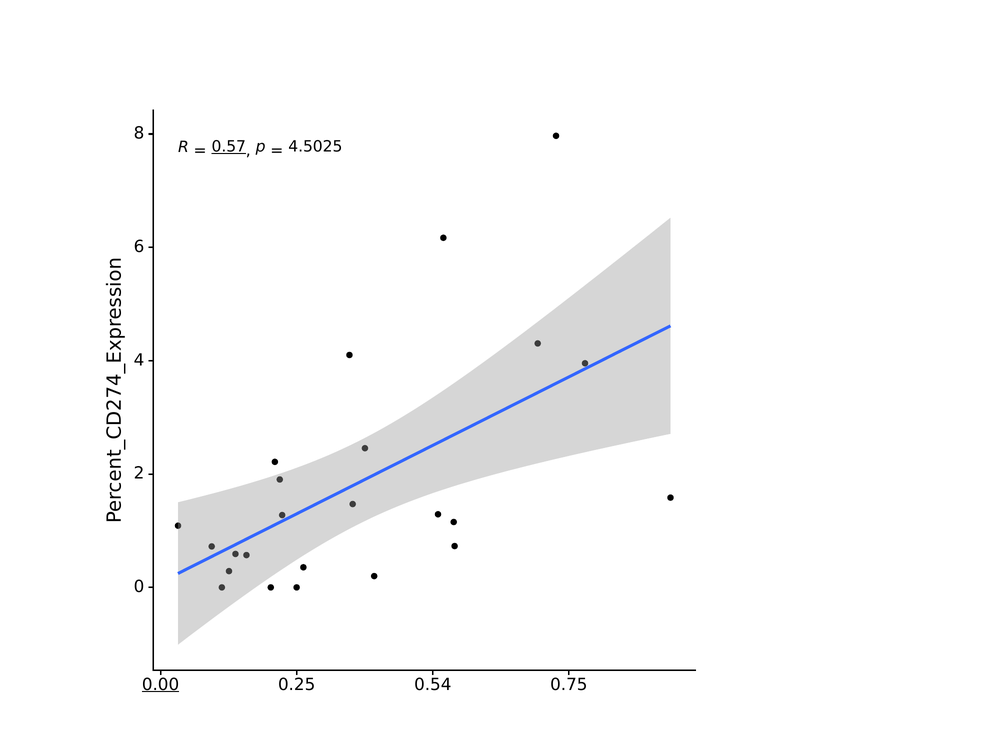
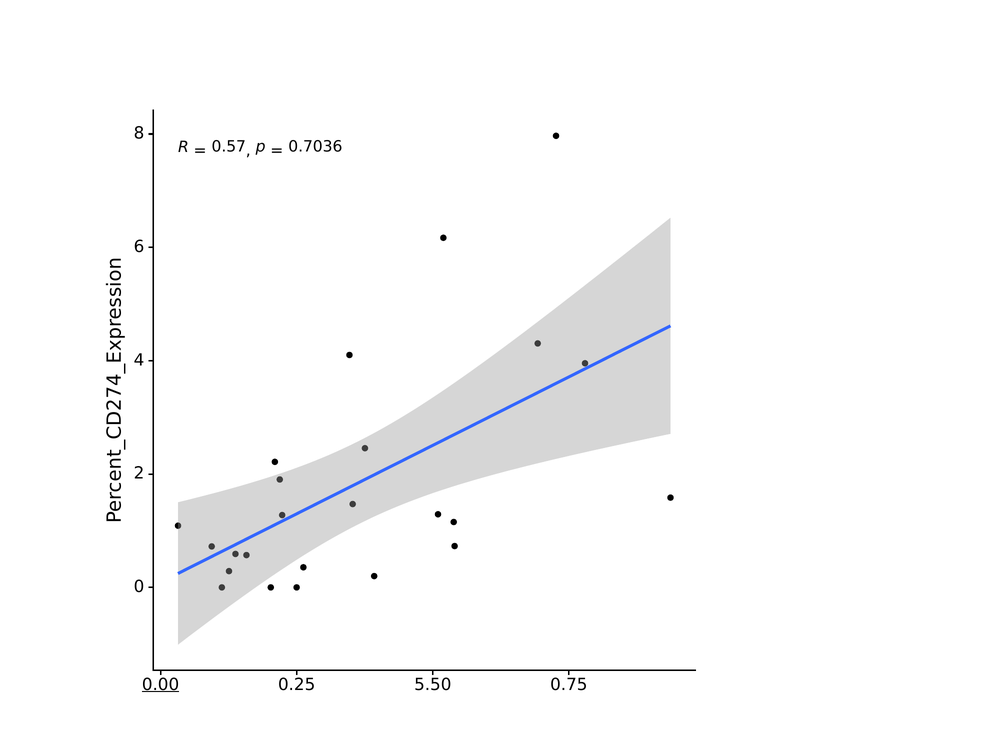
0.57 underline: present -> none
4.5025: 4.5025 -> 0.7036
0.54: 0.54 -> 5.50
